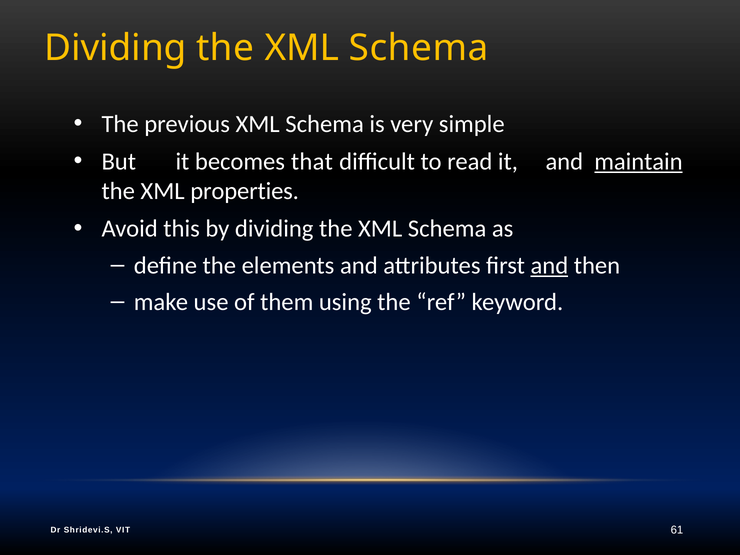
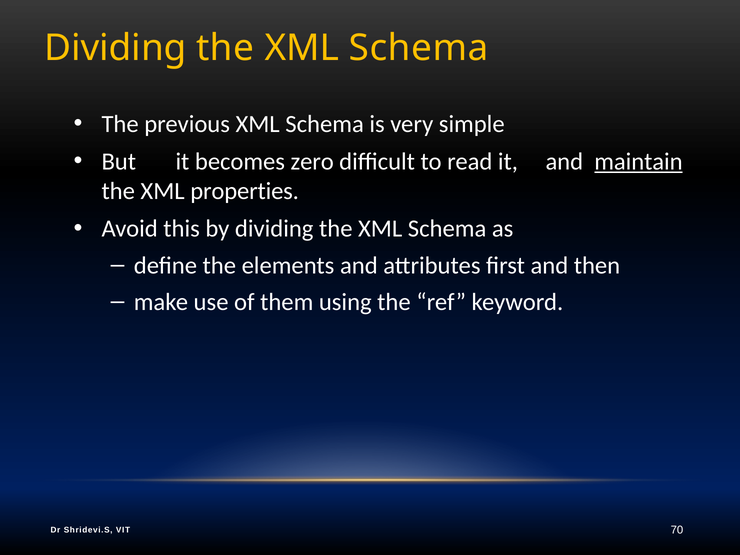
that: that -> zero
and at (549, 266) underline: present -> none
61: 61 -> 70
